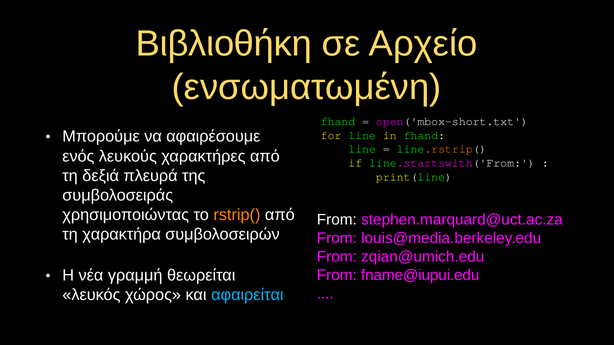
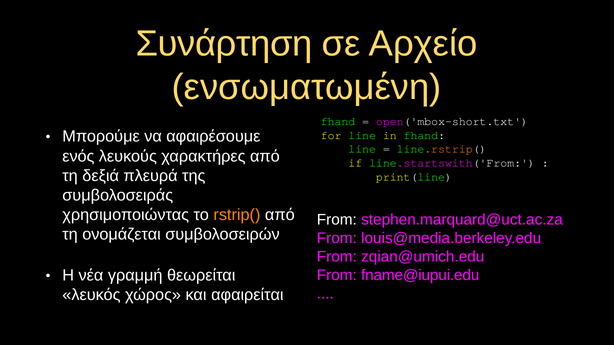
Βιβλιοθήκη: Βιβλιοθήκη -> Συνάρτηση
χαρακτήρα: χαρακτήρα -> ονομάζεται
αφαιρείται colour: light blue -> white
